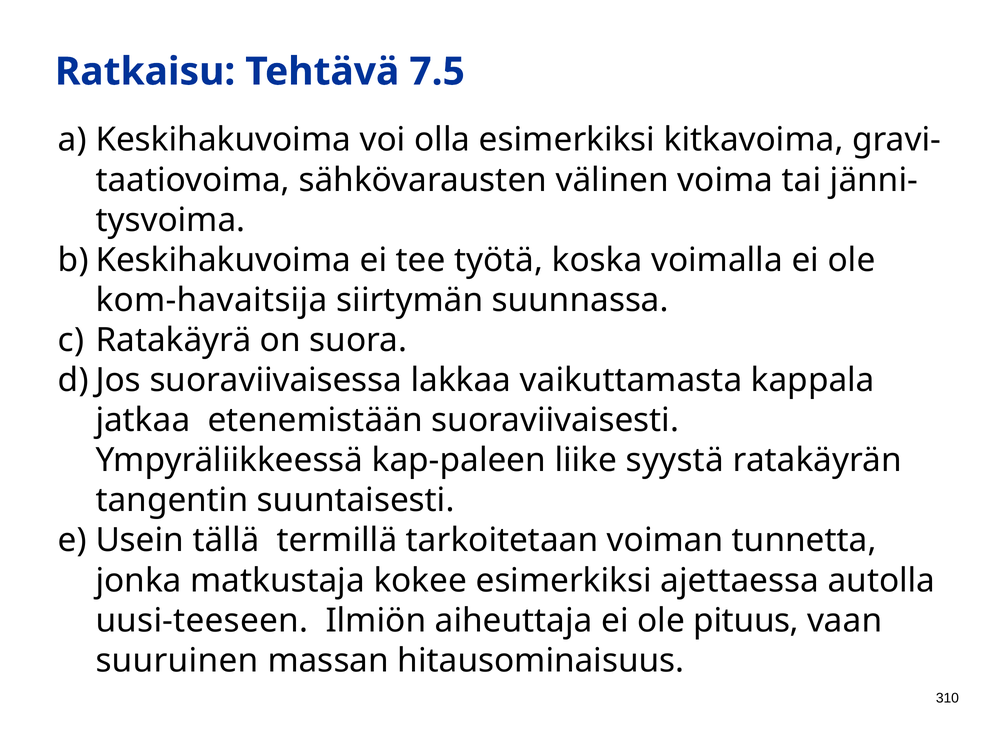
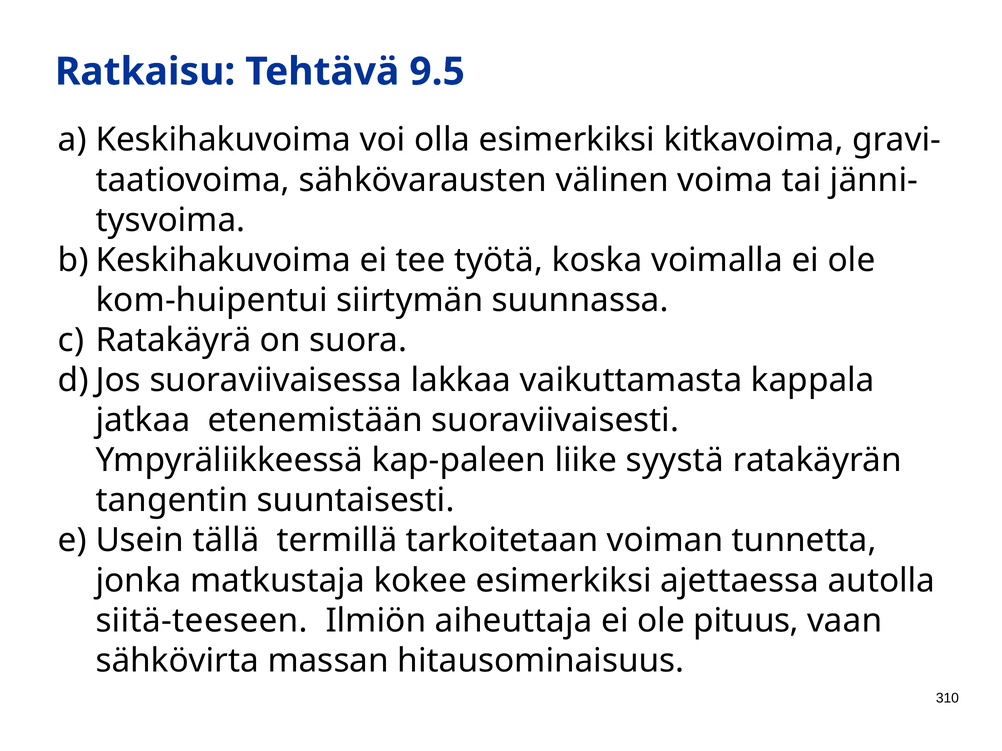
7.5: 7.5 -> 9.5
kom-havaitsija: kom-havaitsija -> kom-huipentui
uusi-teeseen: uusi-teeseen -> siitä-teeseen
suuruinen: suuruinen -> sähkövirta
